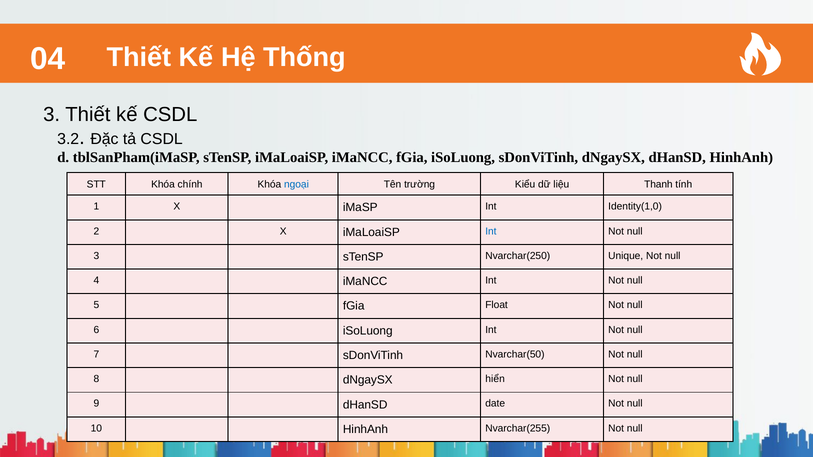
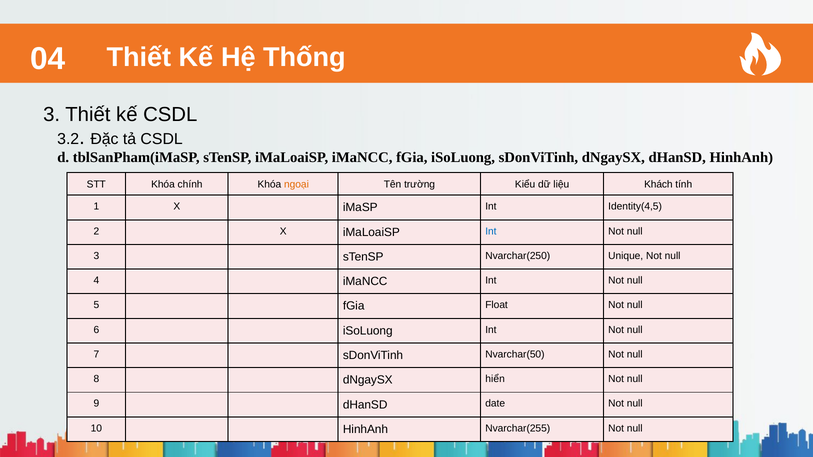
ngoại colour: blue -> orange
Thanh: Thanh -> Khách
Identity(1,0: Identity(1,0 -> Identity(4,5
